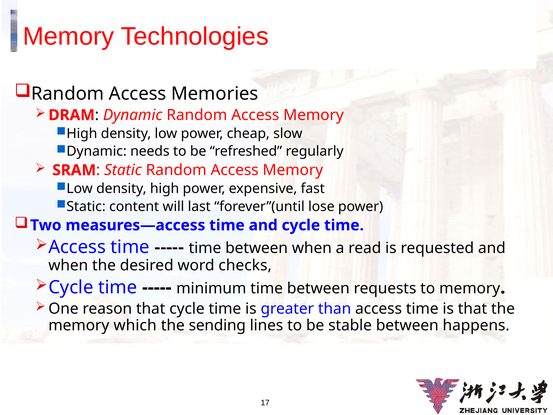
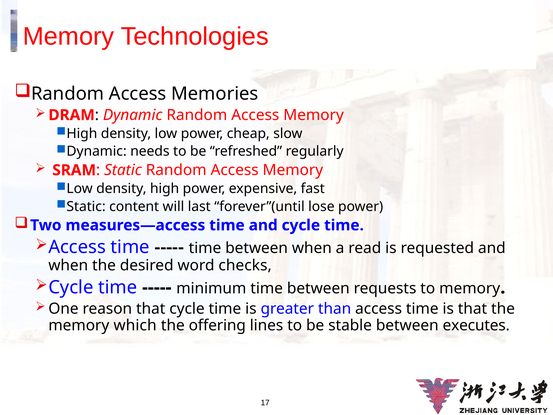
sending: sending -> offering
happens: happens -> executes
